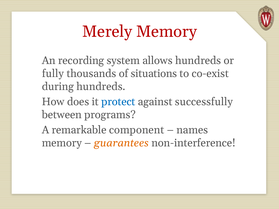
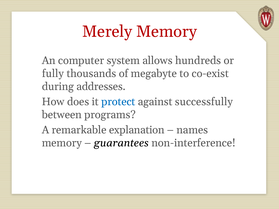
recording: recording -> computer
situations: situations -> megabyte
during hundreds: hundreds -> addresses
component: component -> explanation
guarantees colour: orange -> black
